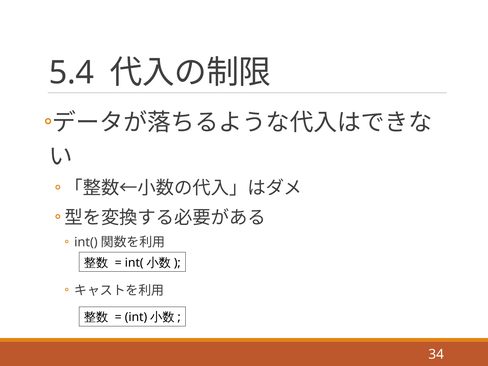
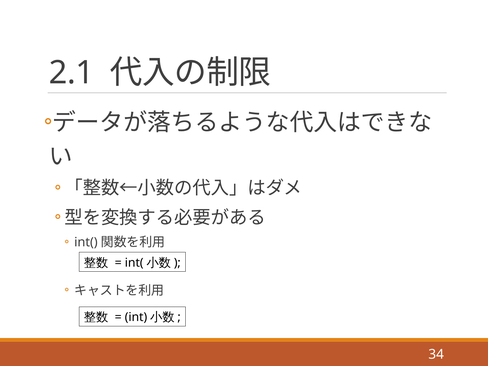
5.4: 5.4 -> 2.1
